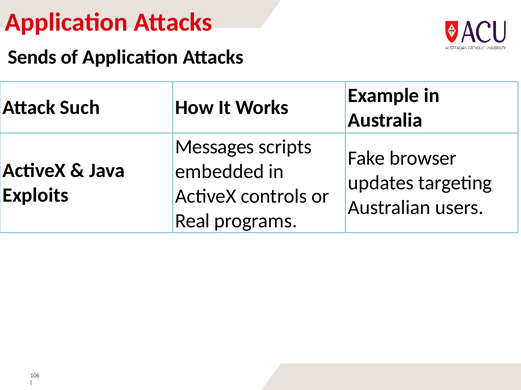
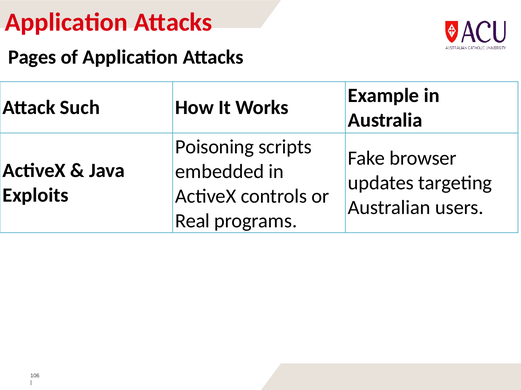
Sends: Sends -> Pages
Messages: Messages -> Poisoning
